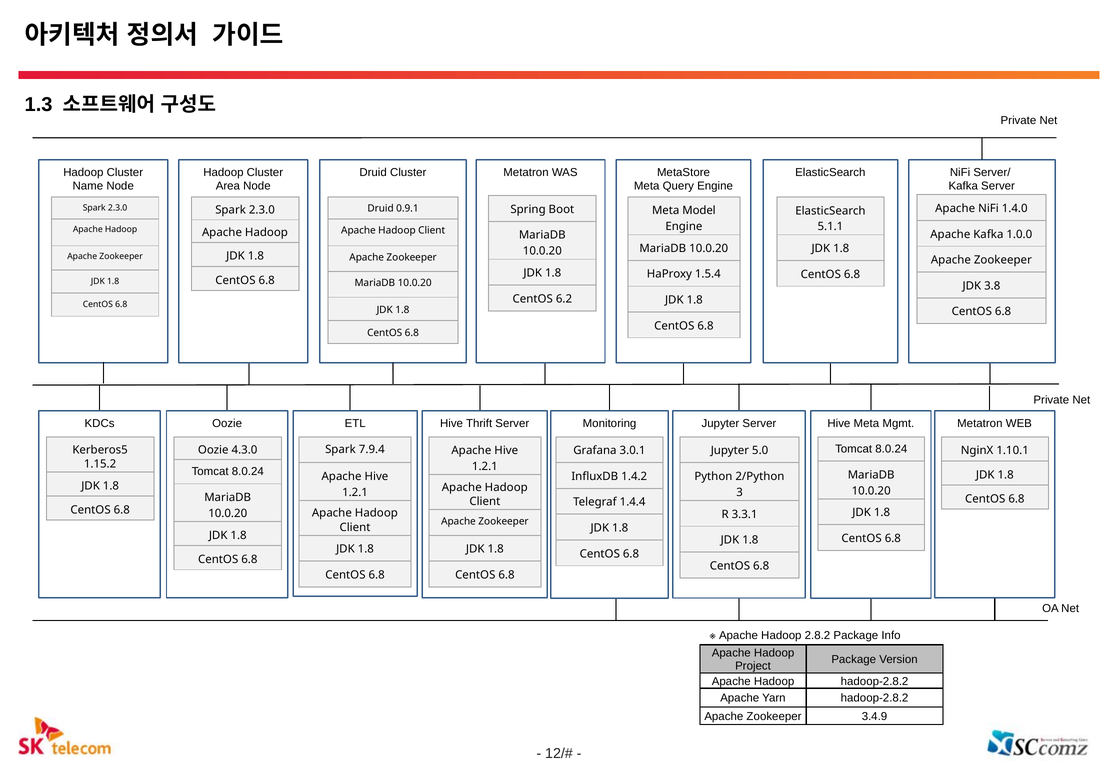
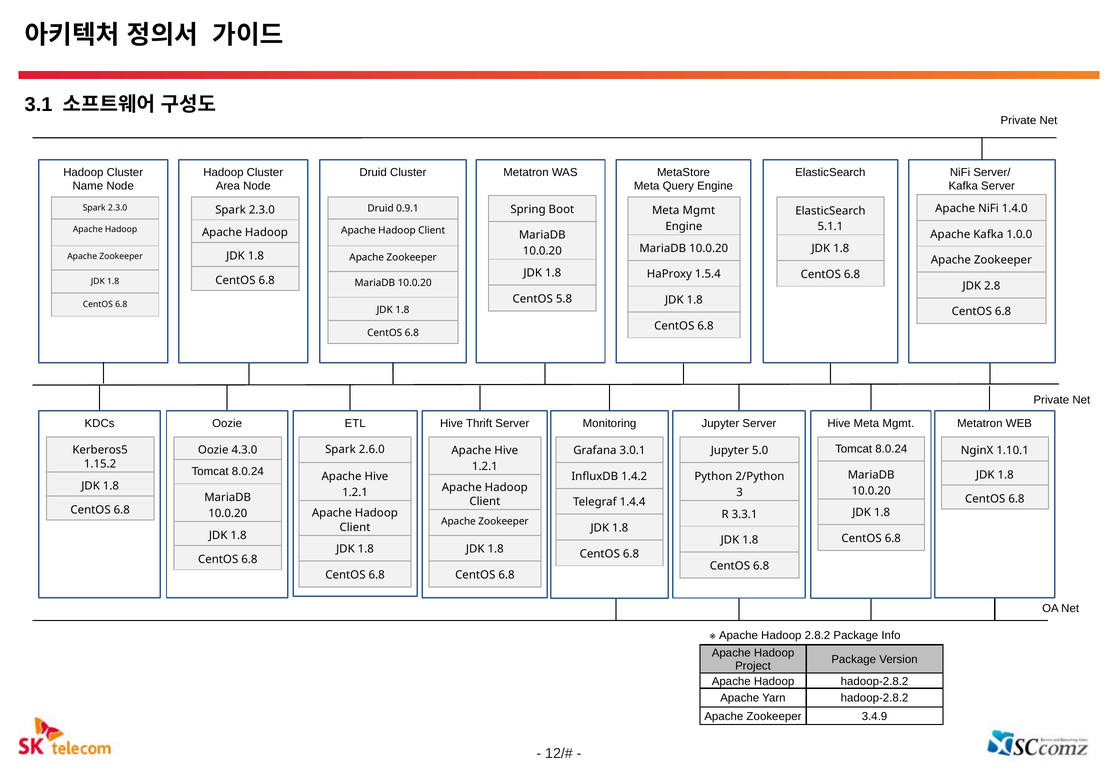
1.3: 1.3 -> 3.1
Model at (699, 211): Model -> Mgmt
3.8: 3.8 -> 2.8
6.2: 6.2 -> 5.8
7.9.4: 7.9.4 -> 2.6.0
